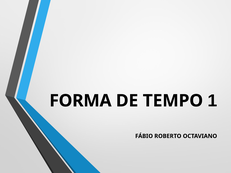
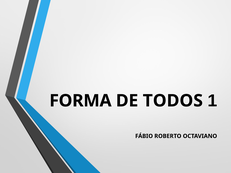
TEMPO: TEMPO -> TODOS
